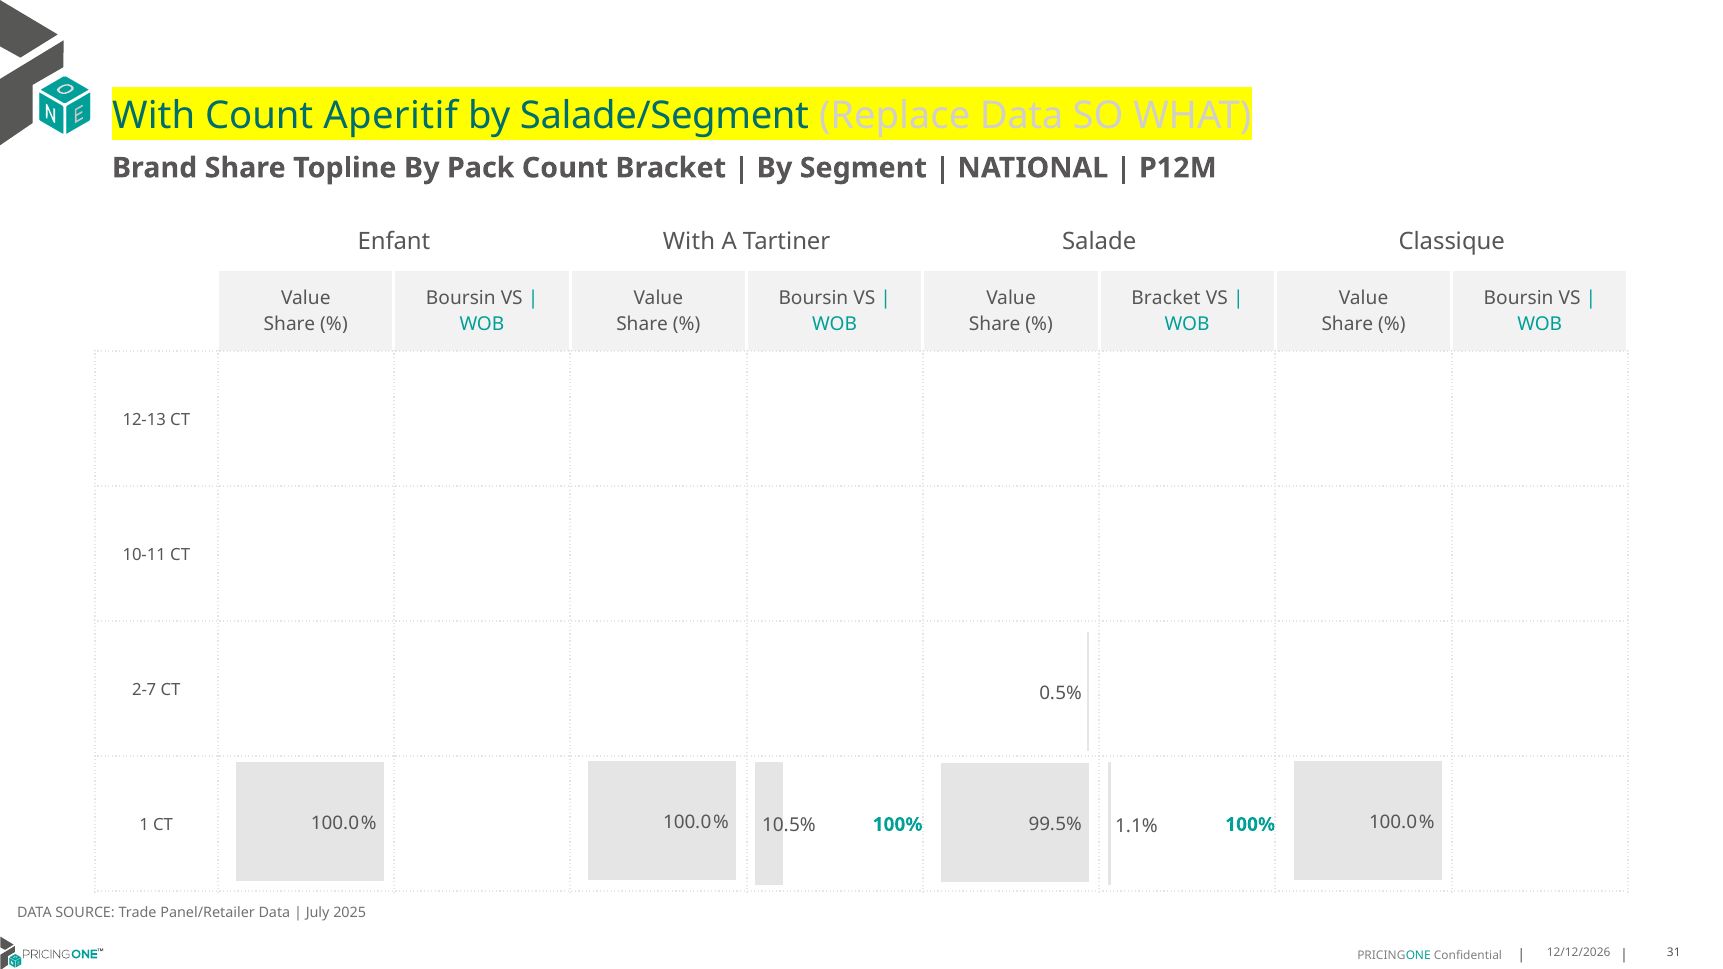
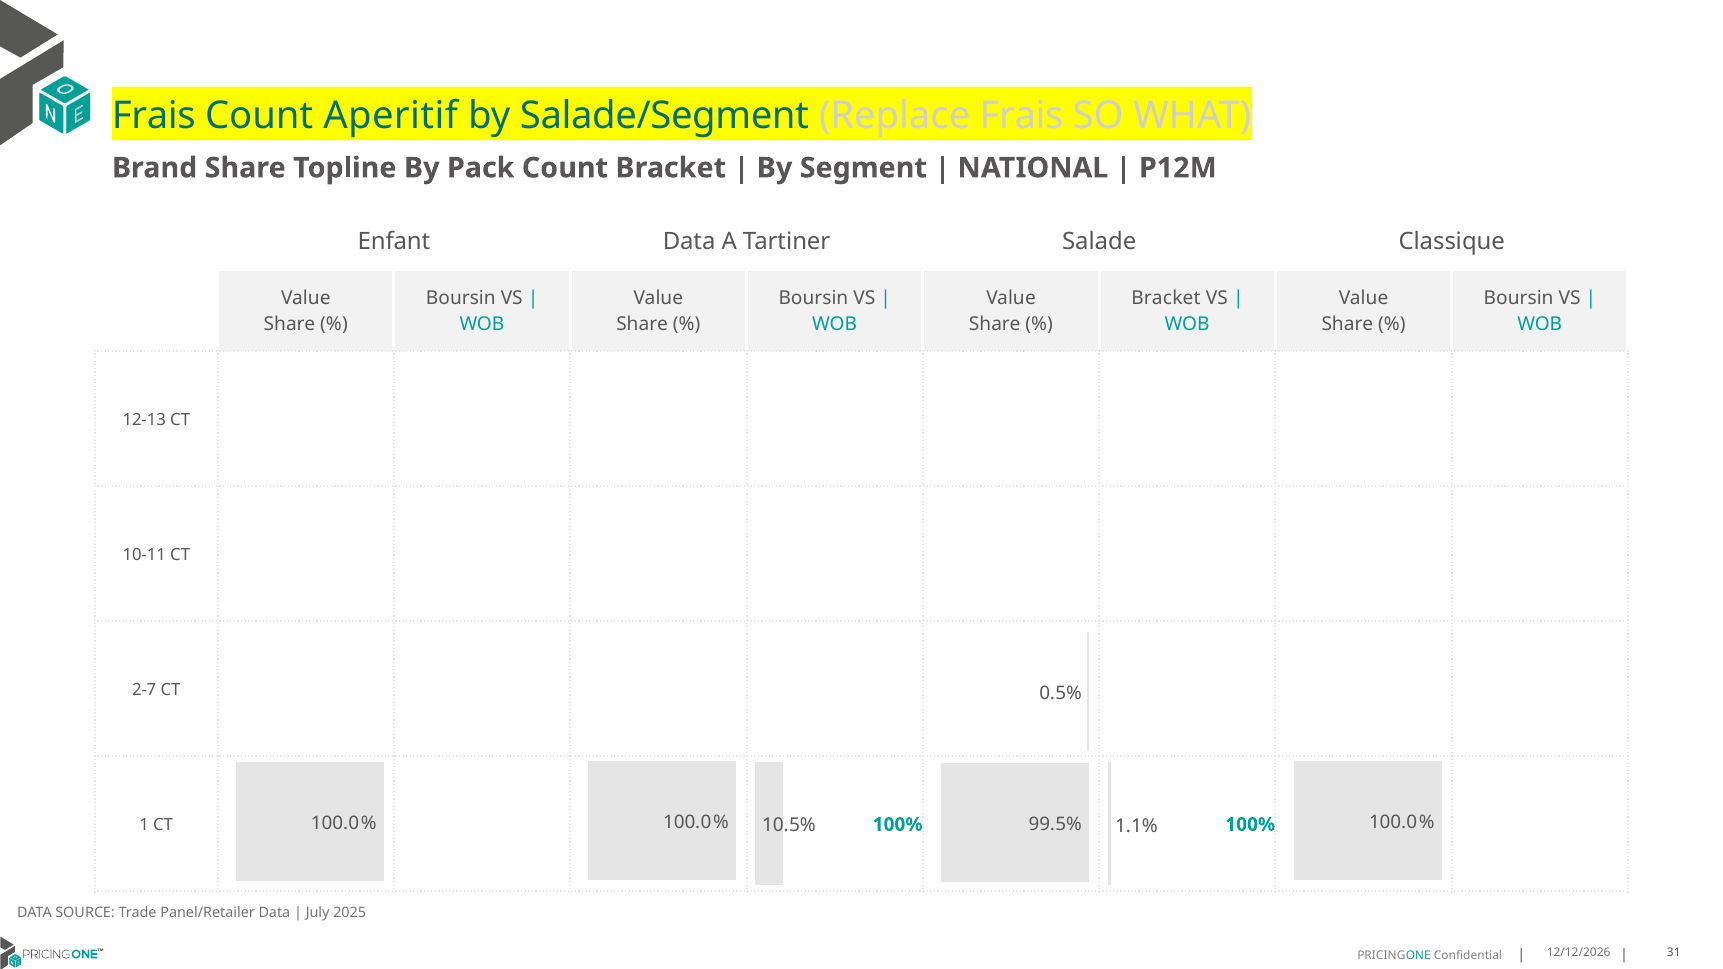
With at (154, 116): With -> Frais
Replace Data: Data -> Frais
Enfant With: With -> Data
